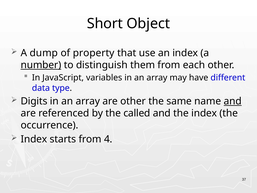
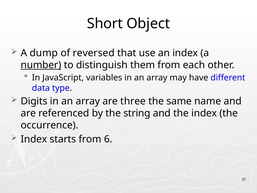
property: property -> reversed
are other: other -> three
and at (233, 101) underline: present -> none
called: called -> string
4: 4 -> 6
